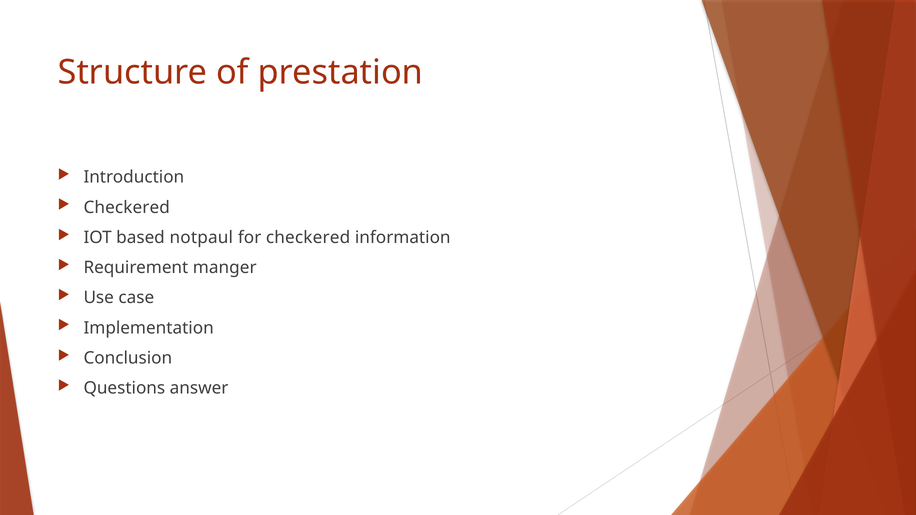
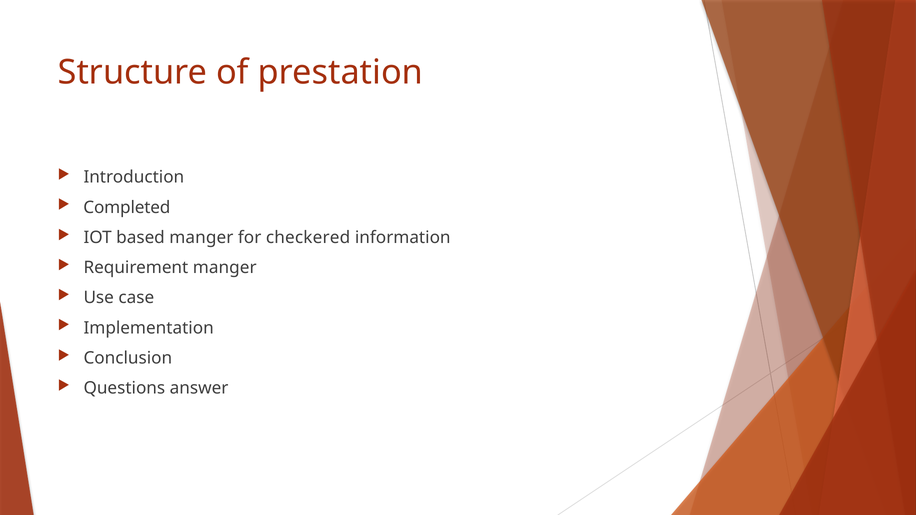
Checkered at (127, 207): Checkered -> Completed
based notpaul: notpaul -> manger
